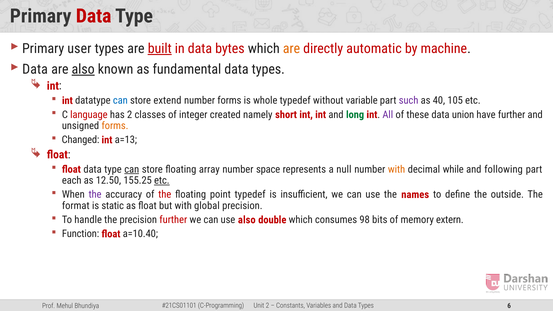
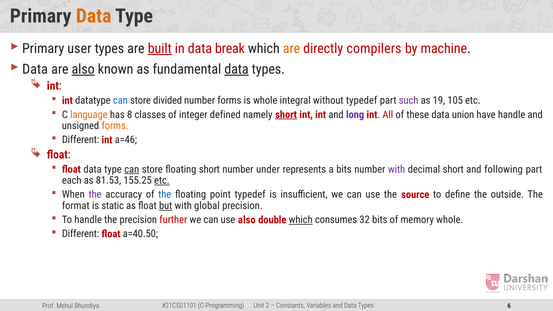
Data at (94, 16) colour: red -> orange
bytes: bytes -> break
automatic: automatic -> compilers
data at (237, 69) underline: none -> present
extend: extend -> divided
whole typedef: typedef -> integral
without variable: variable -> typedef
40: 40 -> 19
language colour: red -> orange
has 2: 2 -> 8
created: created -> defined
short at (286, 115) underline: none -> present
long colour: green -> purple
All colour: purple -> red
have further: further -> handle
Changed at (81, 140): Changed -> Different
a=13: a=13 -> a=46
floating array: array -> short
space: space -> under
a null: null -> bits
with at (397, 169) colour: orange -> purple
decimal while: while -> short
12.50: 12.50 -> 81.53
the at (165, 195) colour: red -> blue
names: names -> source
but underline: none -> present
which at (301, 220) underline: none -> present
98: 98 -> 32
memory extern: extern -> whole
Function at (81, 234): Function -> Different
a=10.40: a=10.40 -> a=40.50
